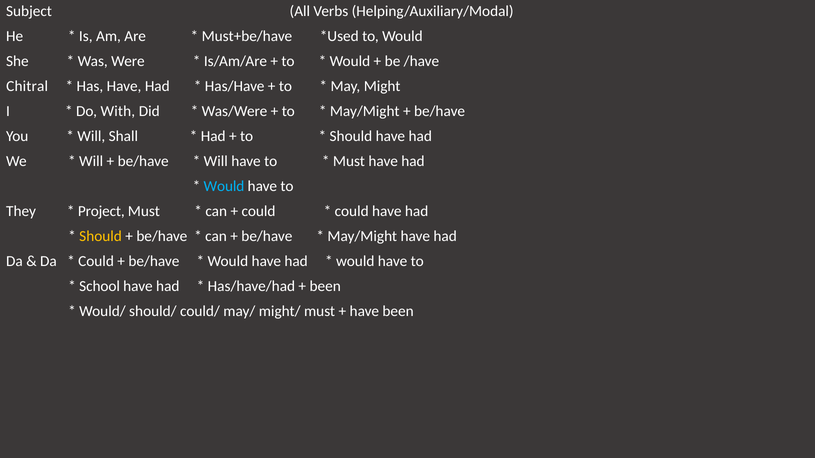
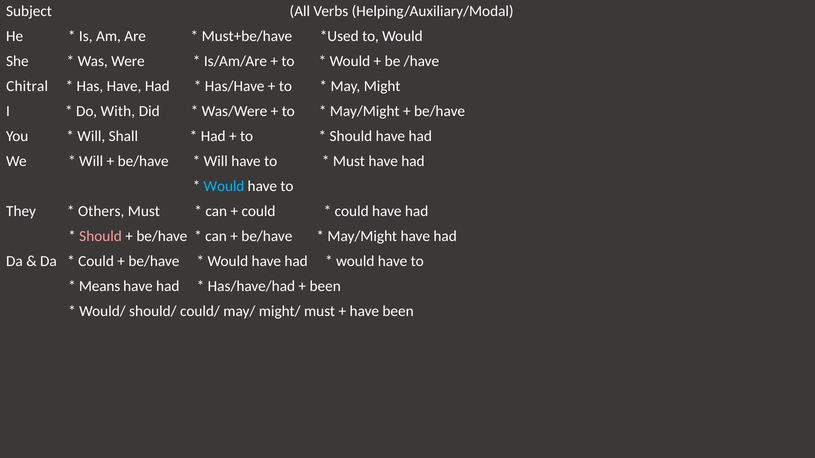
Project: Project -> Others
Should at (101, 236) colour: yellow -> pink
School: School -> Means
